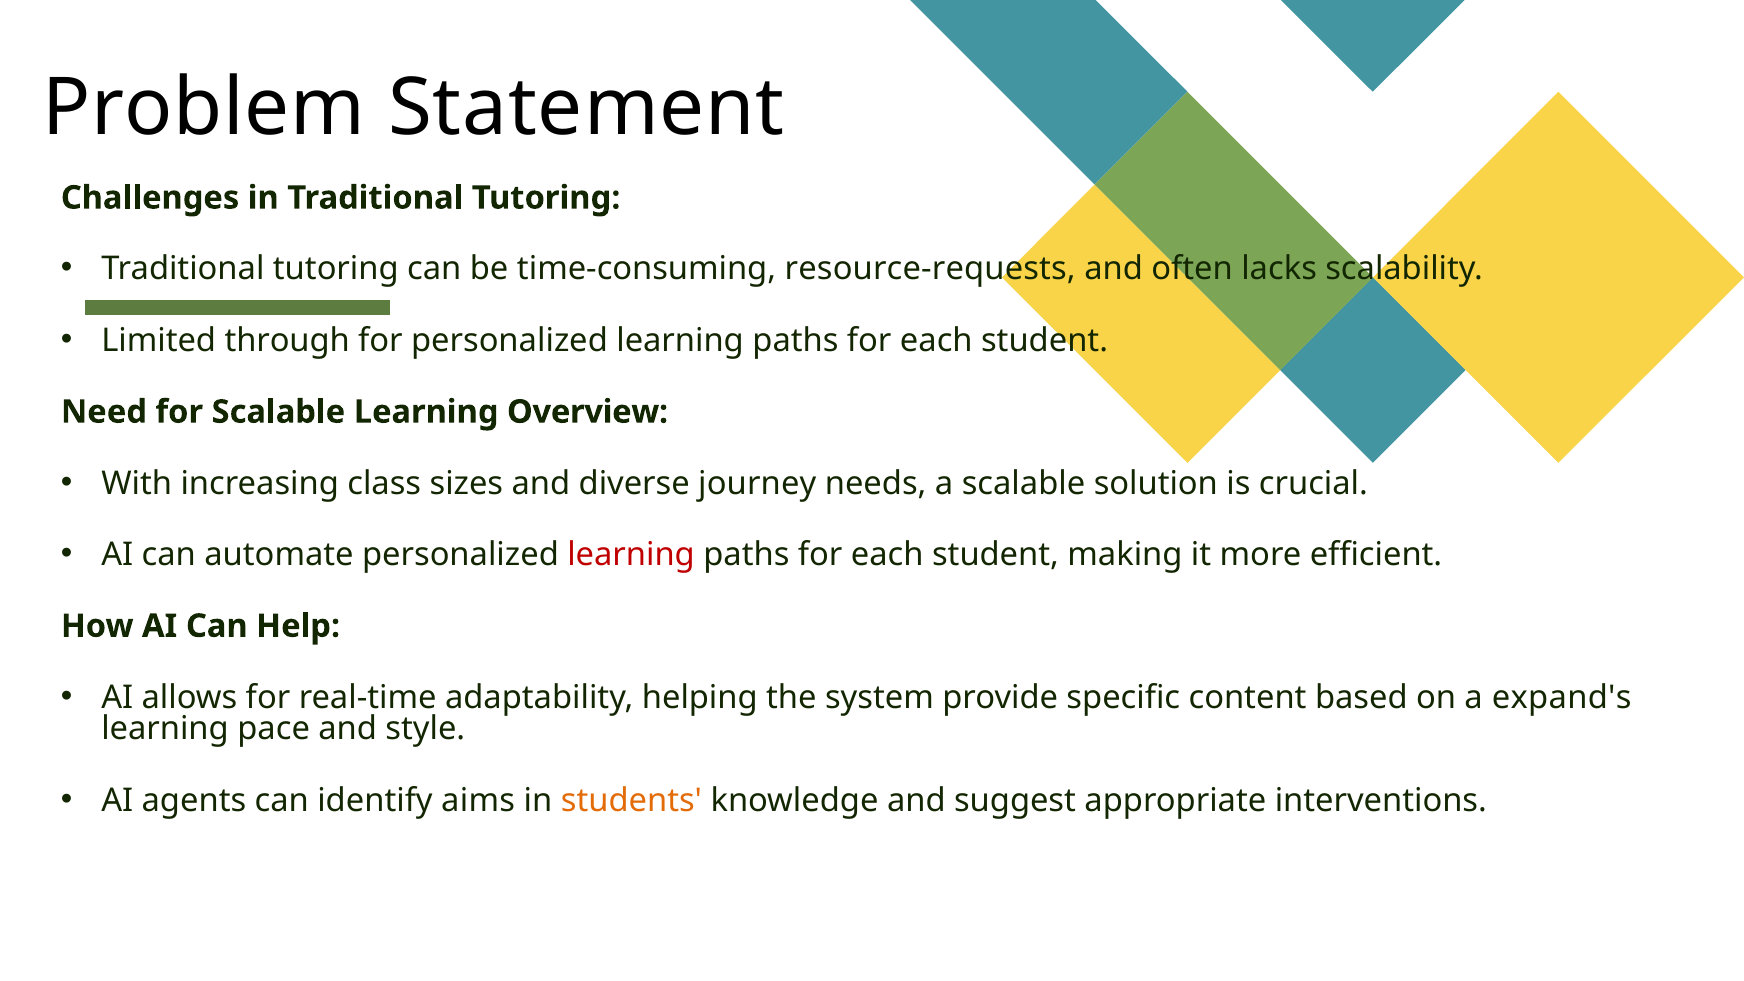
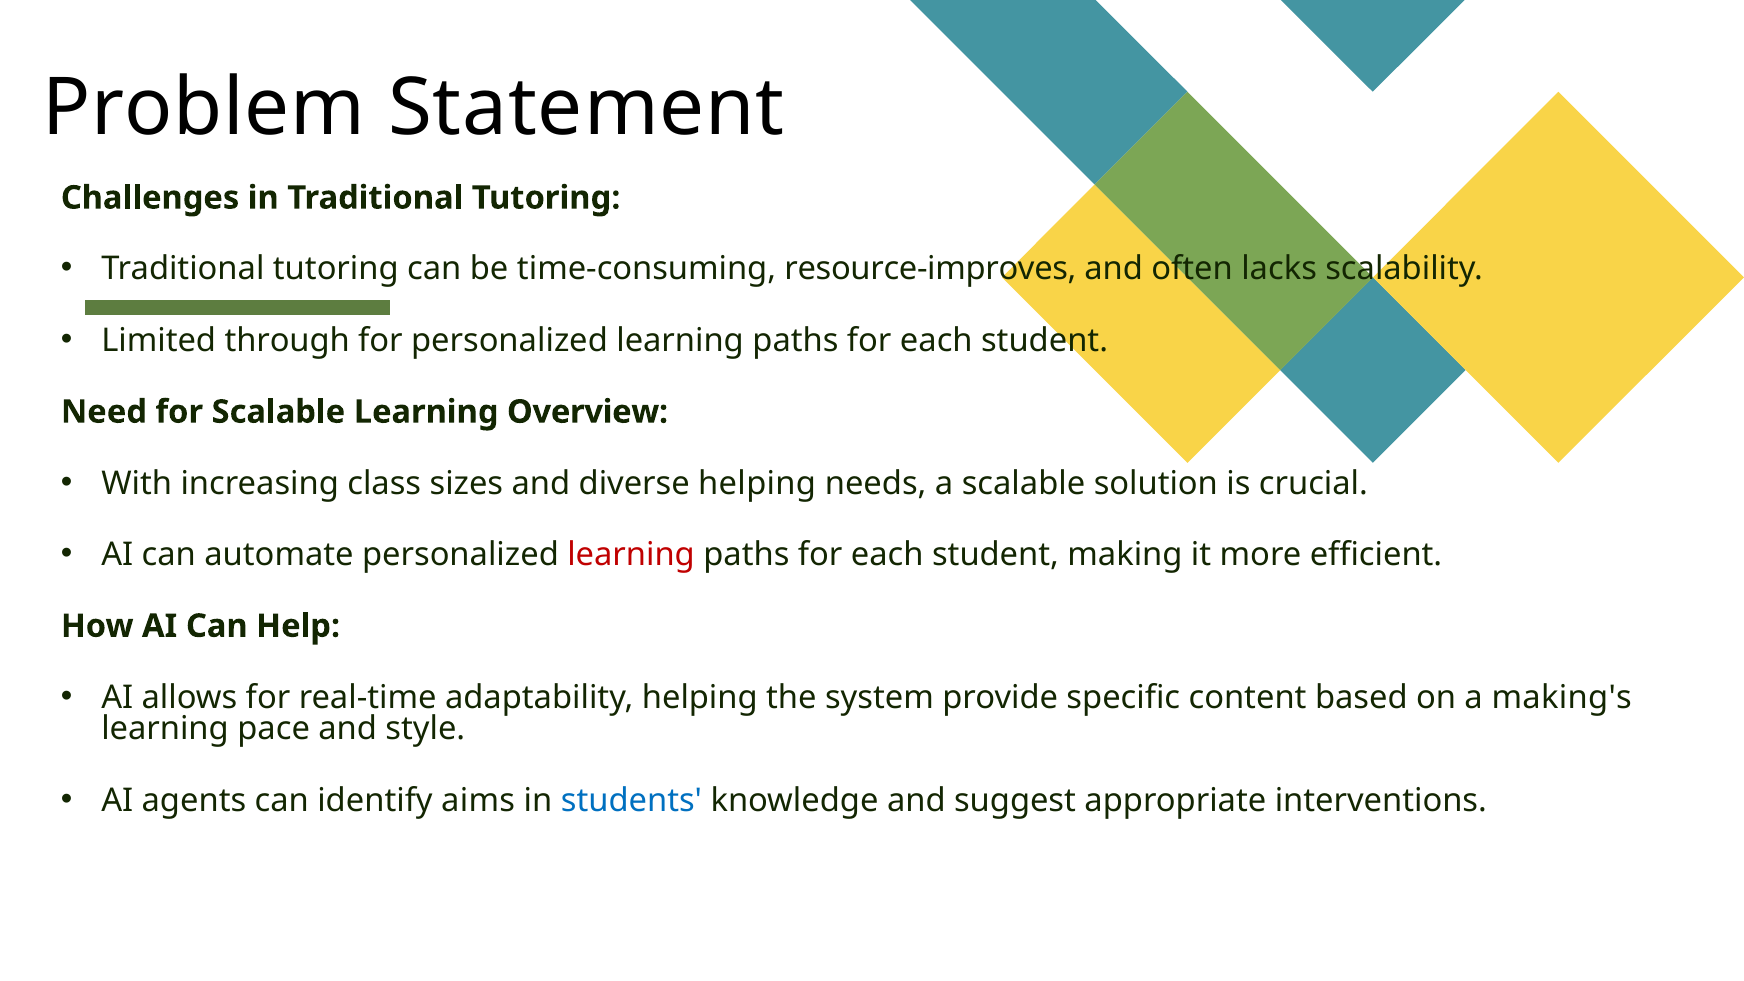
resource-requests: resource-requests -> resource-improves
diverse journey: journey -> helping
expand's: expand's -> making's
students colour: orange -> blue
